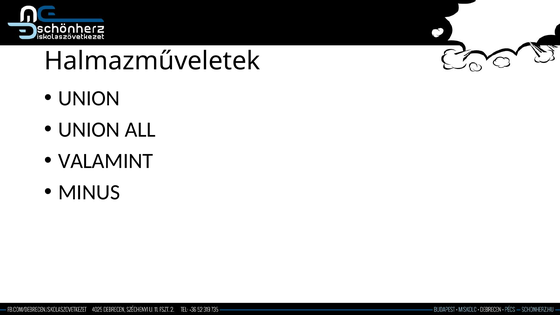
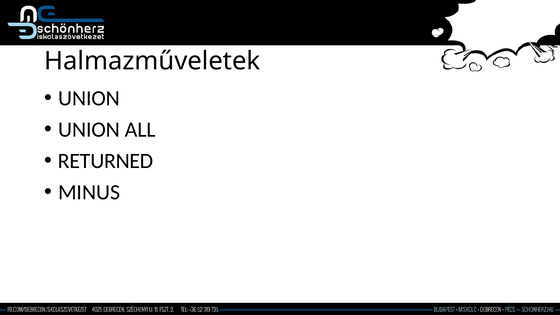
VALAMINT: VALAMINT -> RETURNED
